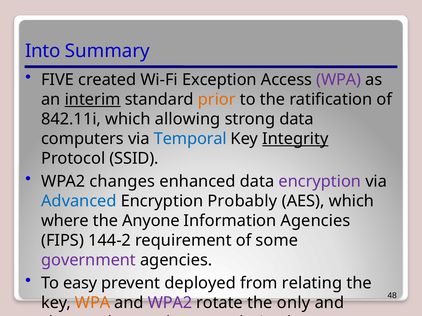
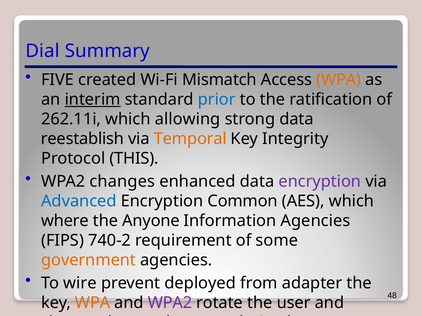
Into: Into -> Dial
Exception: Exception -> Mismatch
WPA at (339, 80) colour: purple -> orange
prior colour: orange -> blue
842.11i: 842.11i -> 262.11i
computers: computers -> reestablish
Temporal colour: blue -> orange
Integrity underline: present -> none
SSID: SSID -> THIS
Probably: Probably -> Common
144-2: 144-2 -> 740-2
government colour: purple -> orange
easy: easy -> wire
relating: relating -> adapter
only: only -> user
